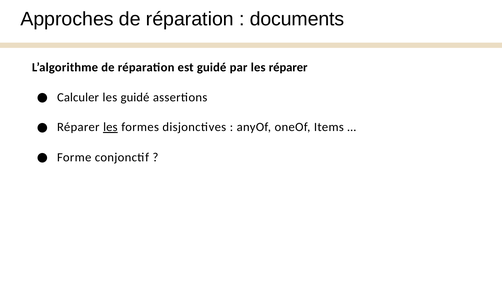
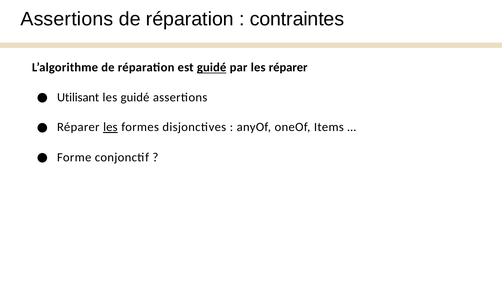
Approches at (67, 19): Approches -> Assertions
documents: documents -> contraintes
guidé at (212, 68) underline: none -> present
Calculer: Calculer -> Utilisant
